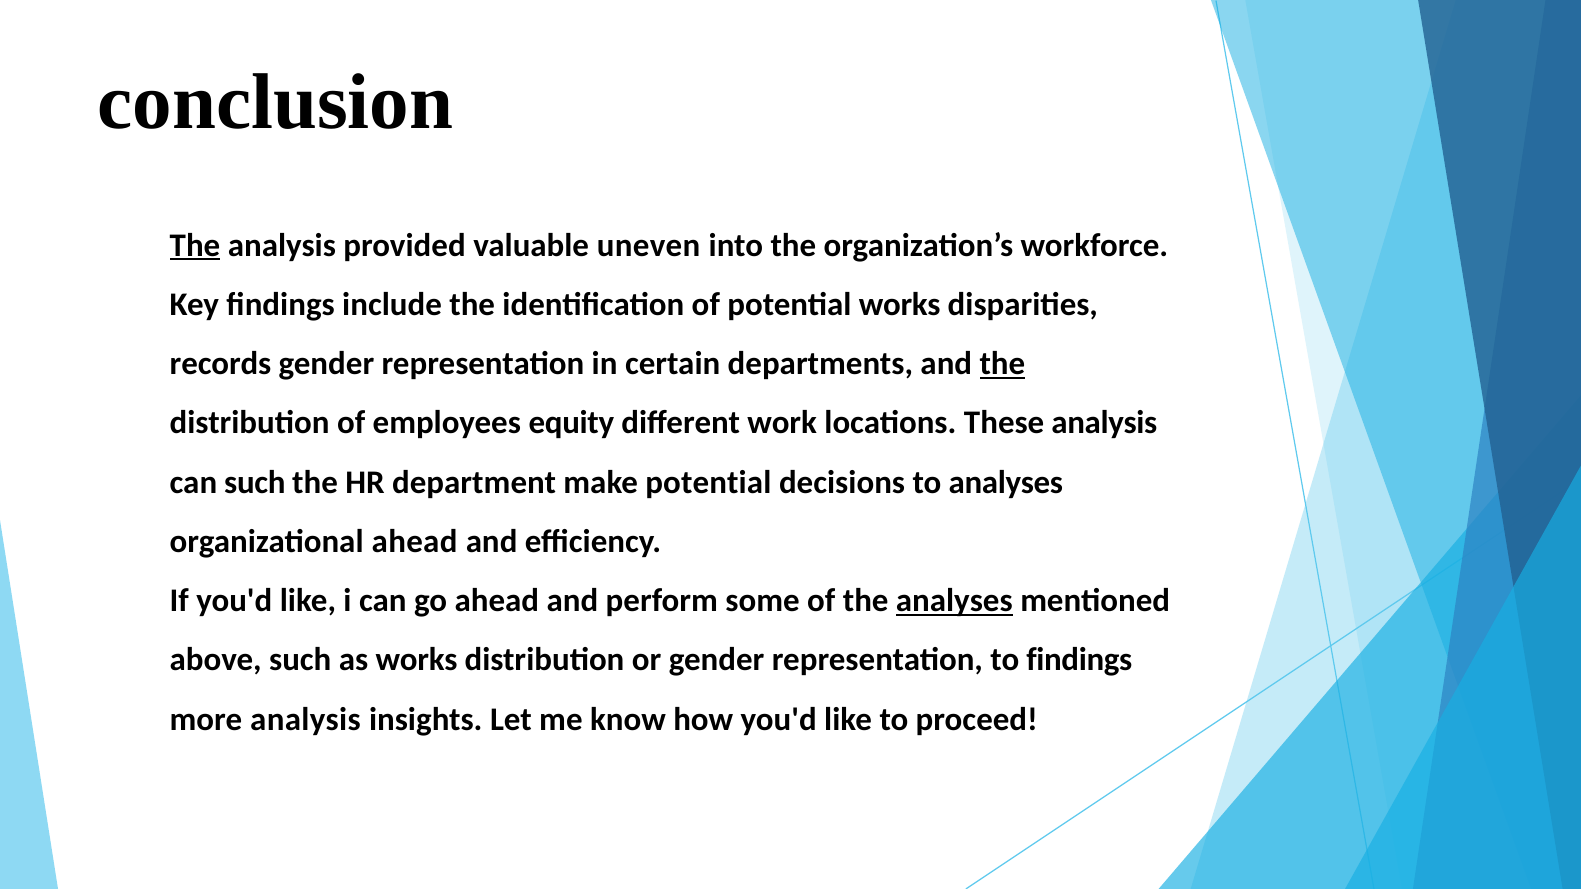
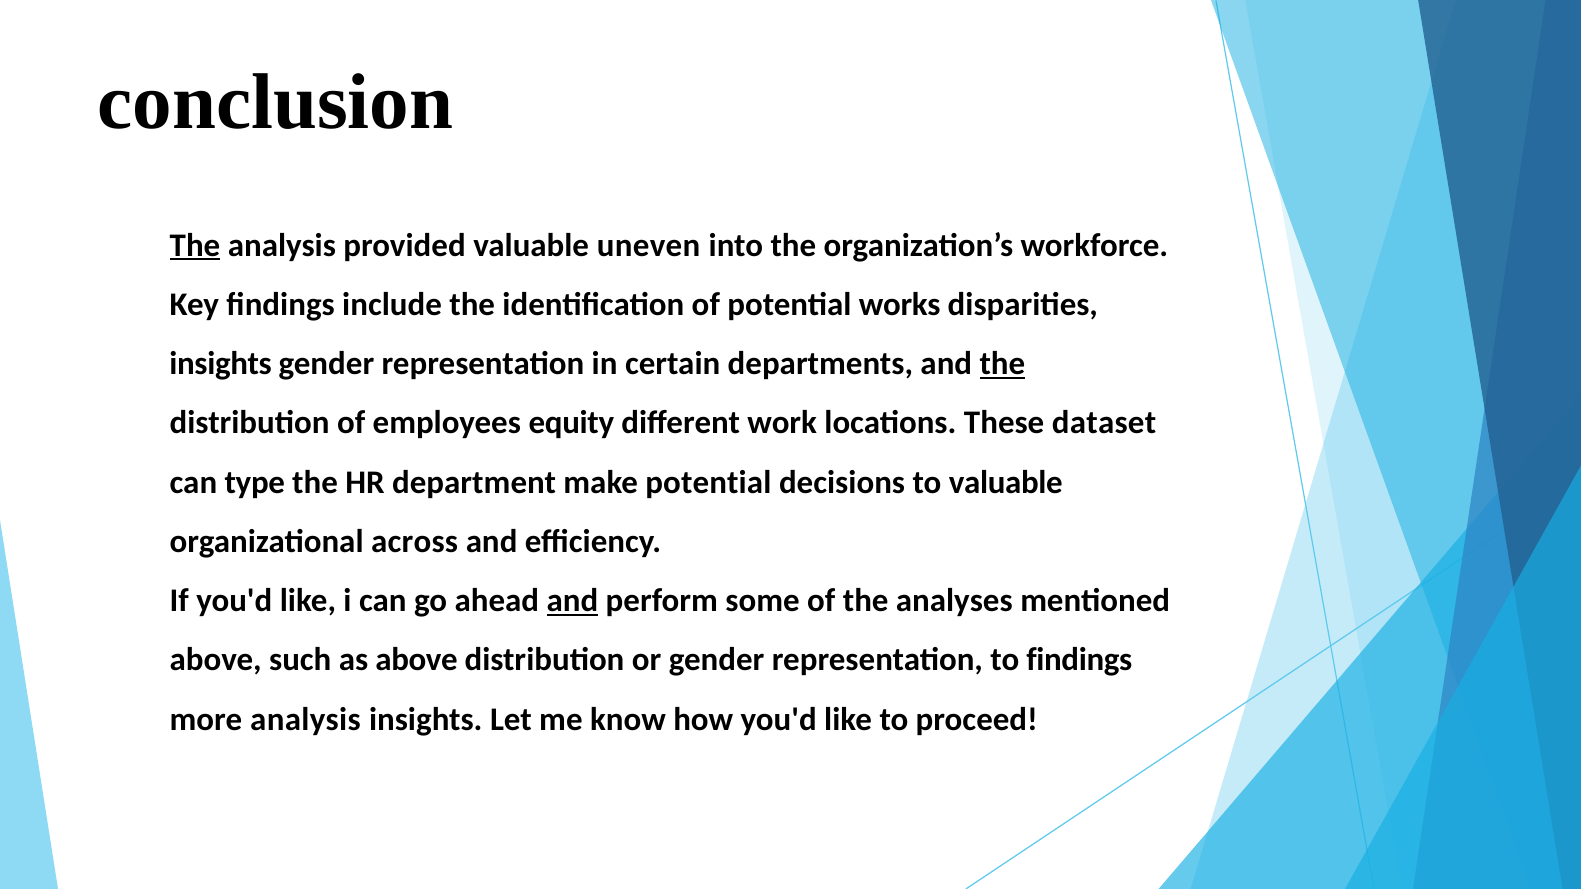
records at (221, 364): records -> insights
These analysis: analysis -> dataset
can such: such -> type
to analyses: analyses -> valuable
organizational ahead: ahead -> across
and at (572, 601) underline: none -> present
analyses at (954, 601) underline: present -> none
as works: works -> above
